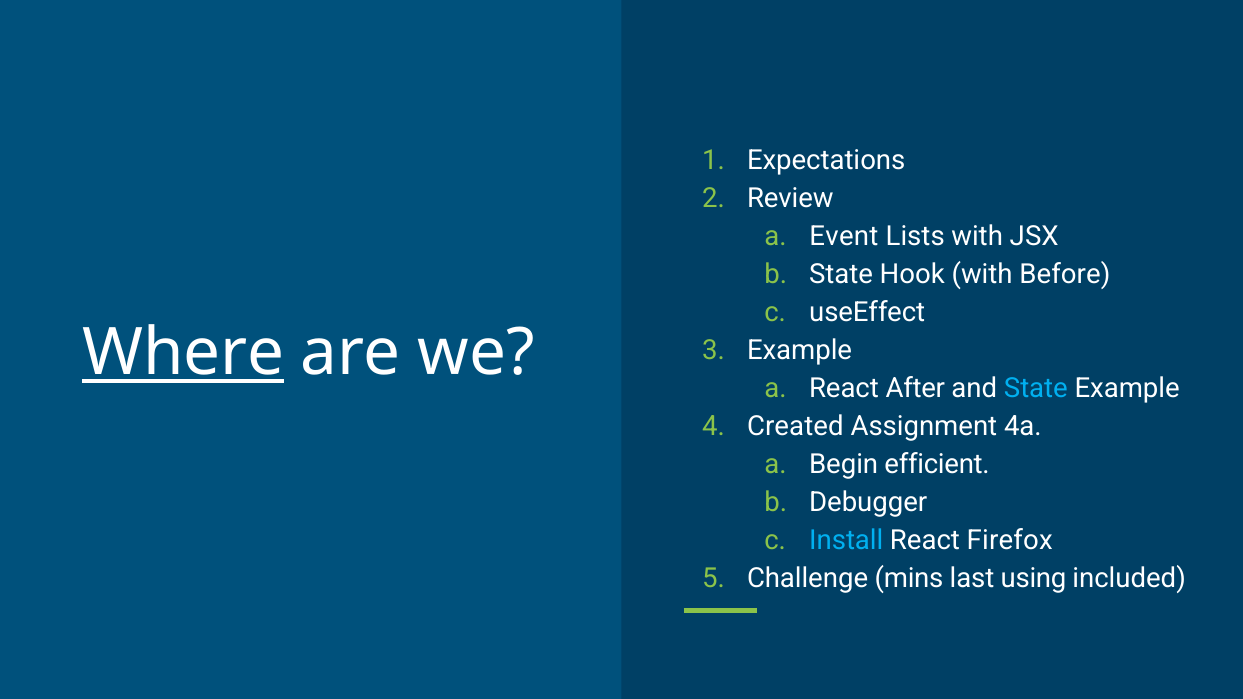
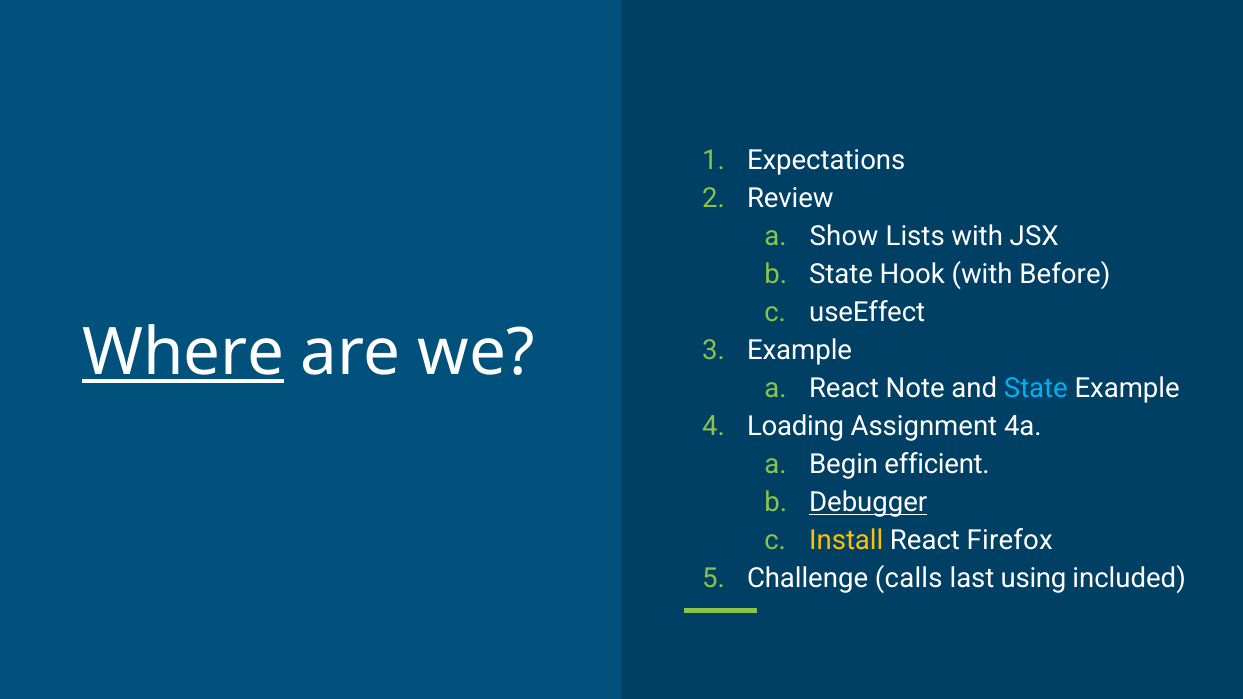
Event: Event -> Show
After: After -> Note
Created: Created -> Loading
Debugger underline: none -> present
Install colour: light blue -> yellow
mins: mins -> calls
